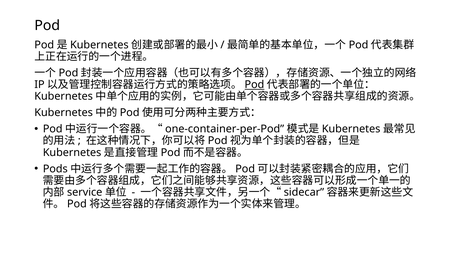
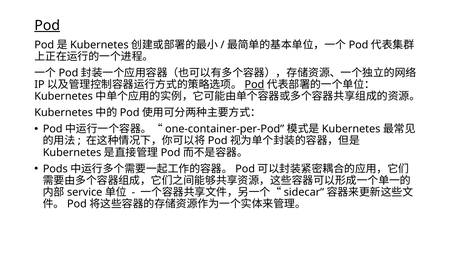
Pod at (47, 25) underline: none -> present
